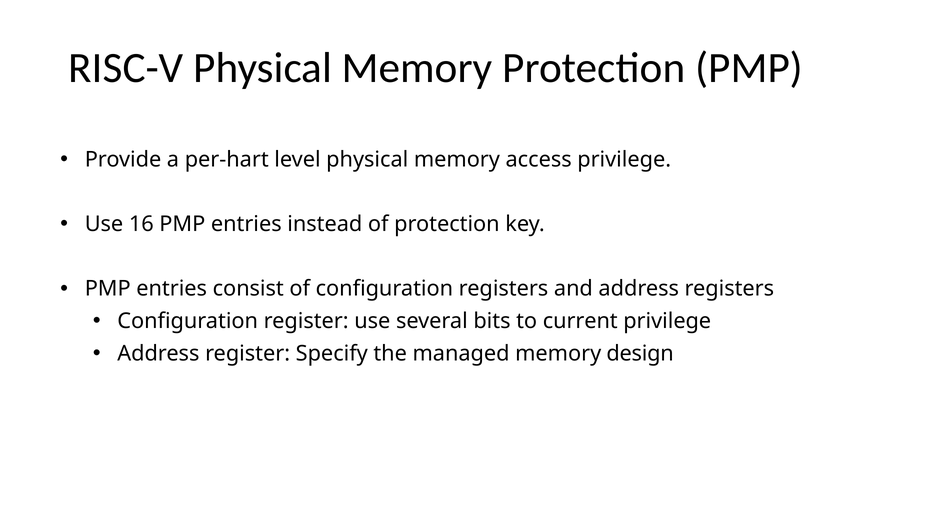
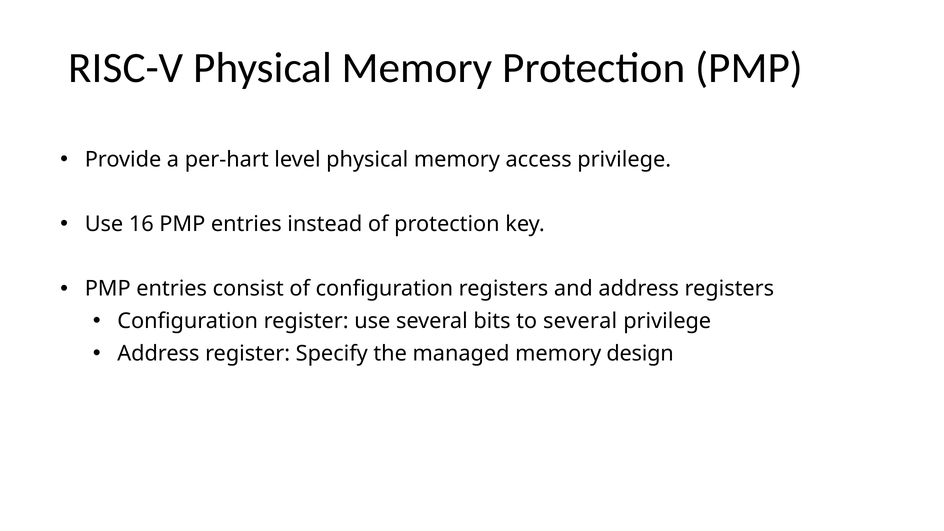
to current: current -> several
